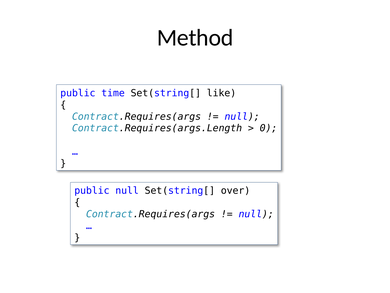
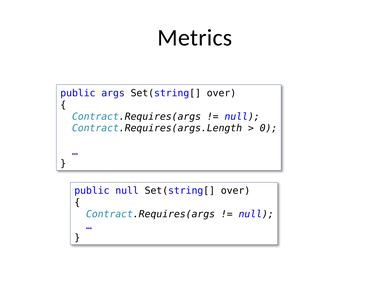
Method: Method -> Metrics
time: time -> args
like at (221, 93): like -> over
